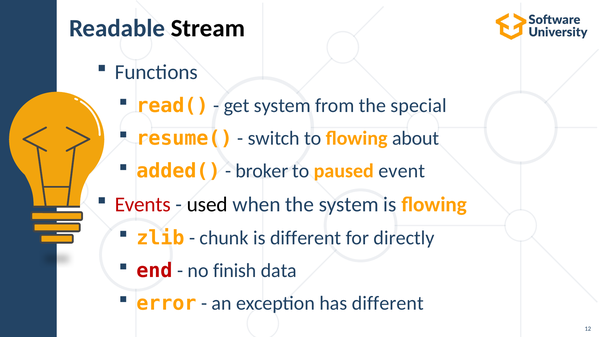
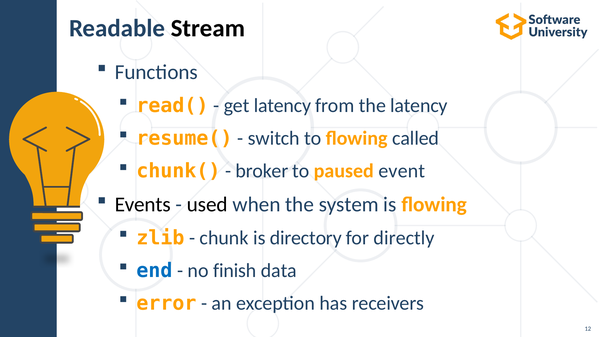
get system: system -> latency
the special: special -> latency
about: about -> called
added(: added( -> chunk(
Events colour: red -> black
is different: different -> directory
end colour: red -> blue
has different: different -> receivers
